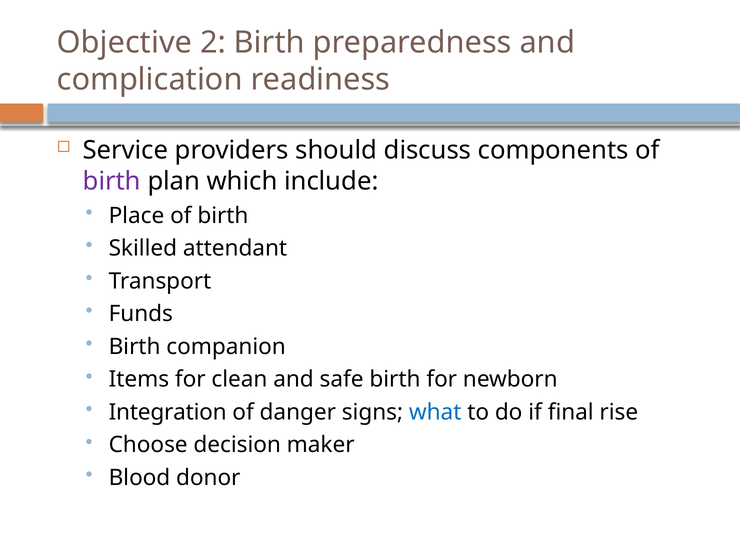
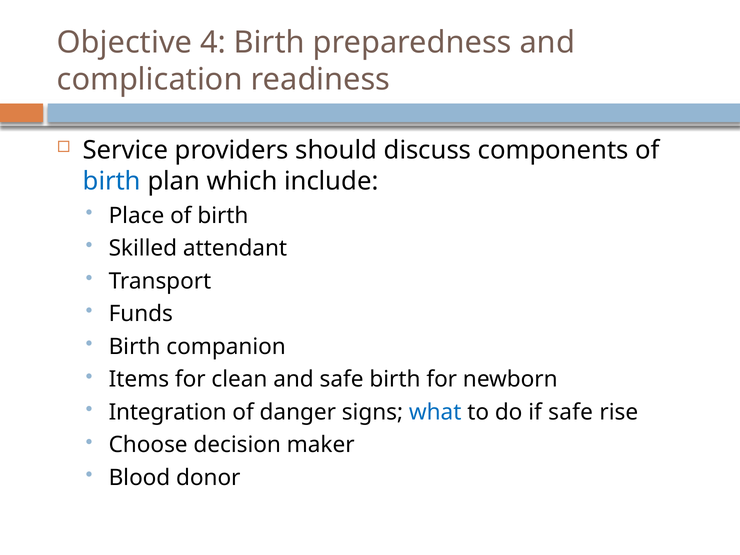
2: 2 -> 4
birth at (112, 181) colour: purple -> blue
if final: final -> safe
